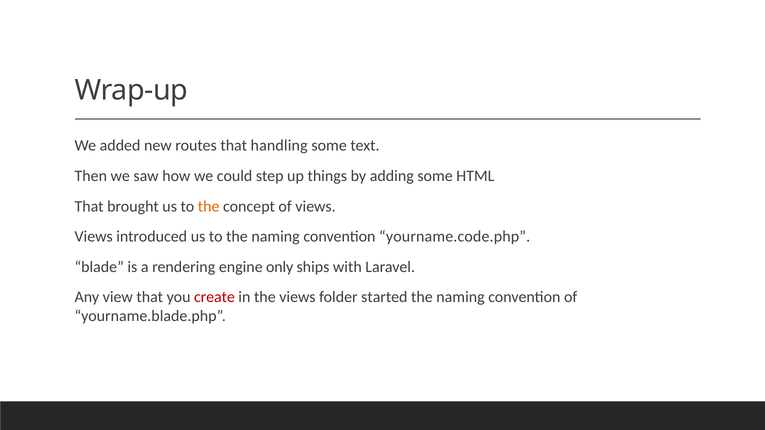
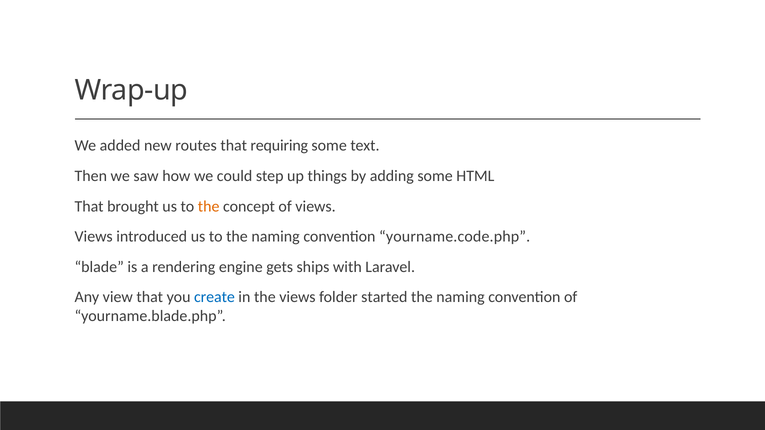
handling: handling -> requiring
only: only -> gets
create colour: red -> blue
